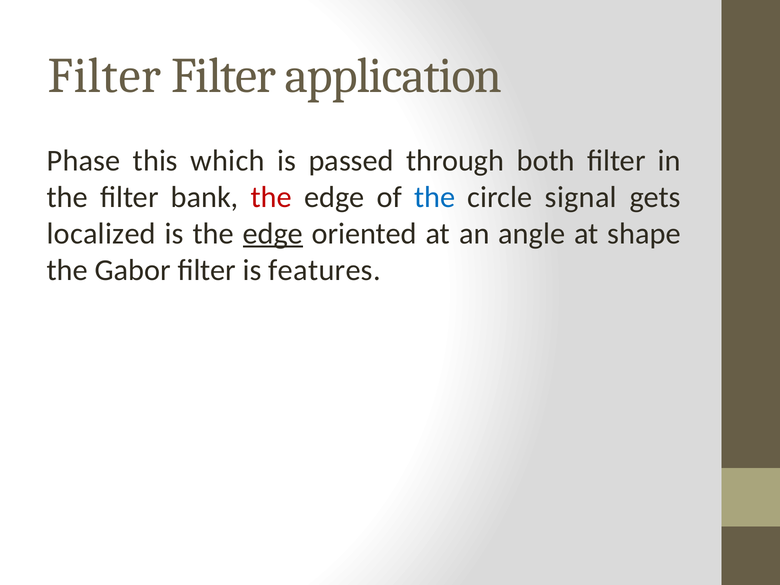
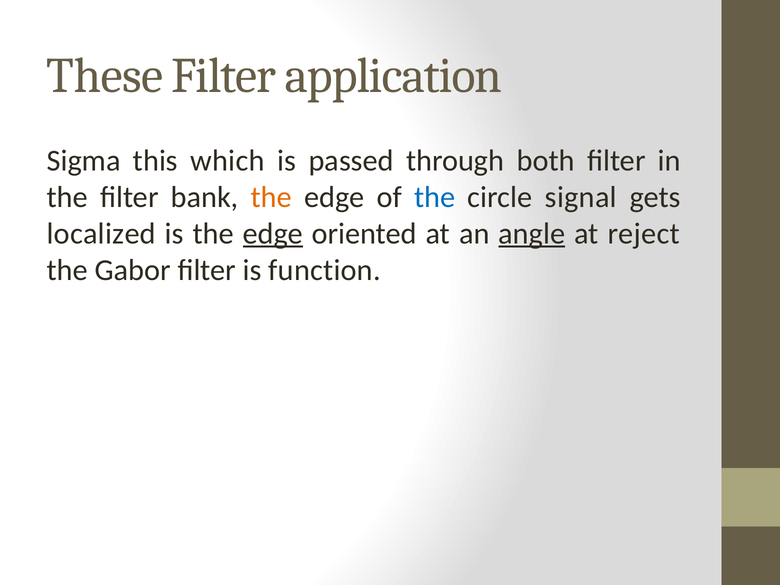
Filter at (104, 76): Filter -> These
Phase: Phase -> Sigma
the at (271, 197) colour: red -> orange
angle underline: none -> present
shape: shape -> reject
features: features -> function
